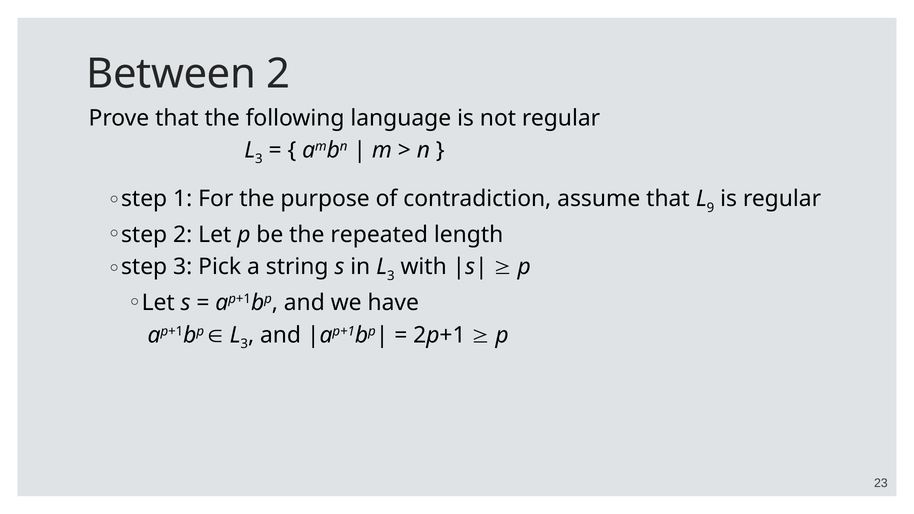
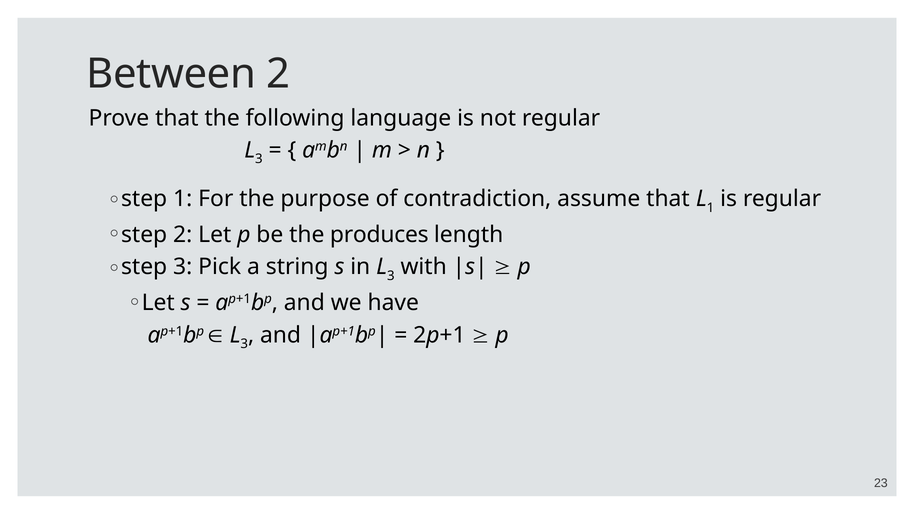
9 at (711, 208): 9 -> 1
repeated: repeated -> produces
